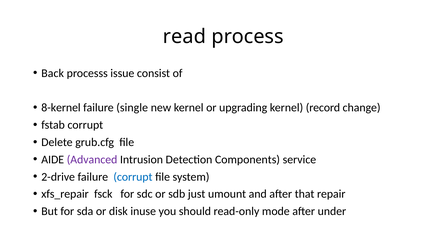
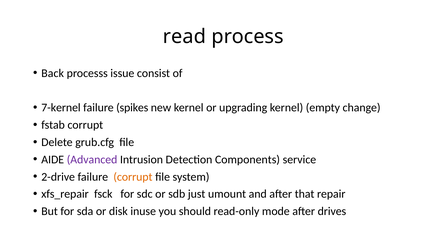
8-kernel: 8-kernel -> 7-kernel
single: single -> spikes
record: record -> empty
corrupt at (133, 177) colour: blue -> orange
under: under -> drives
